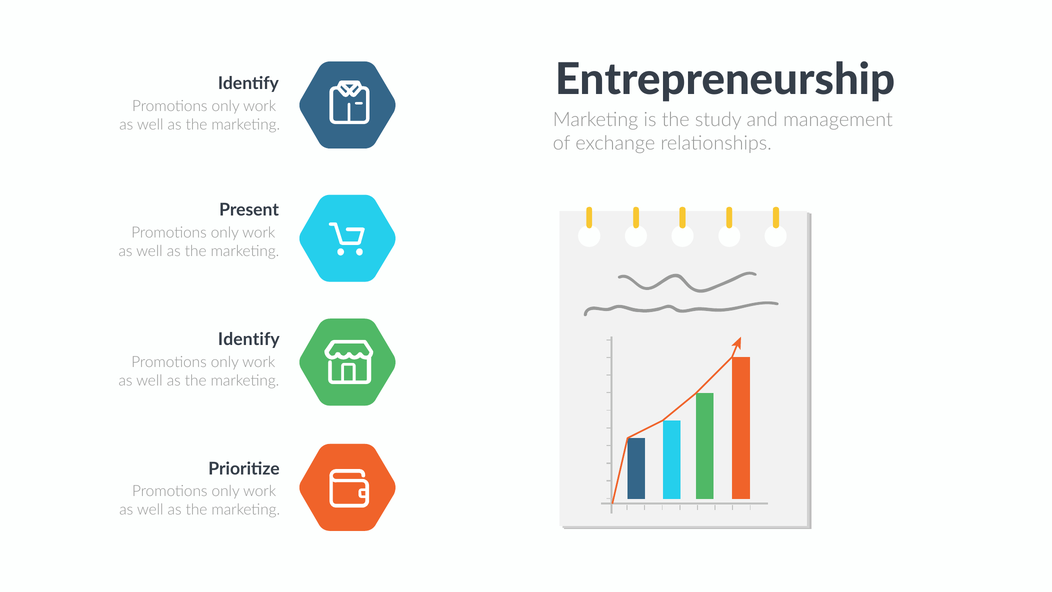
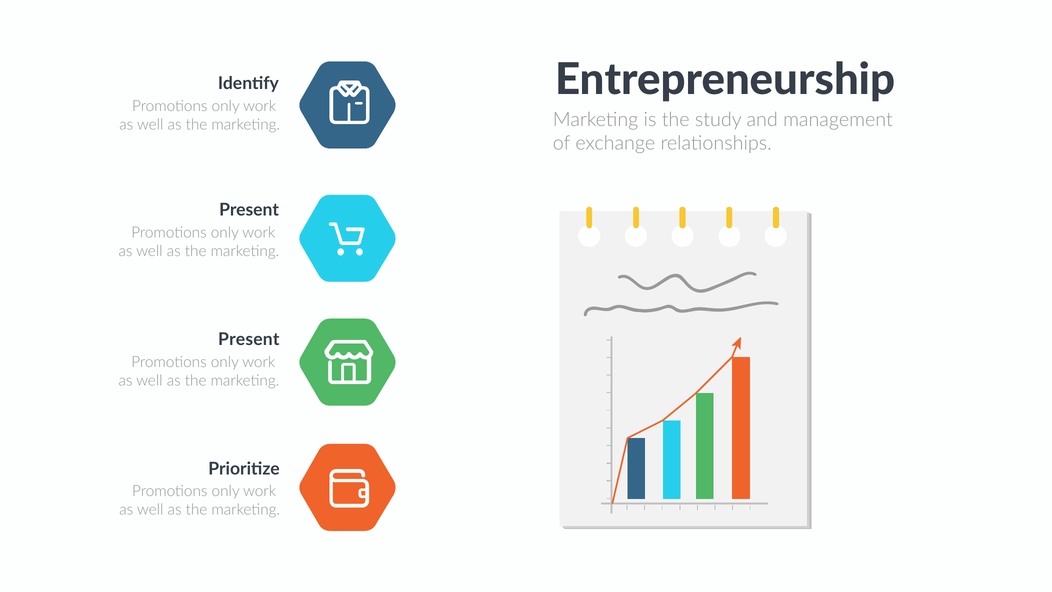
Identify at (249, 339): Identify -> Present
